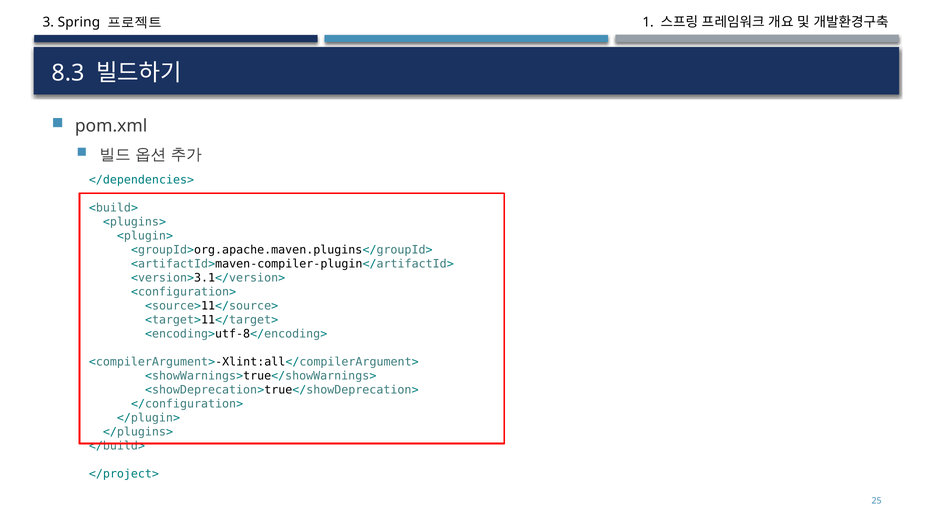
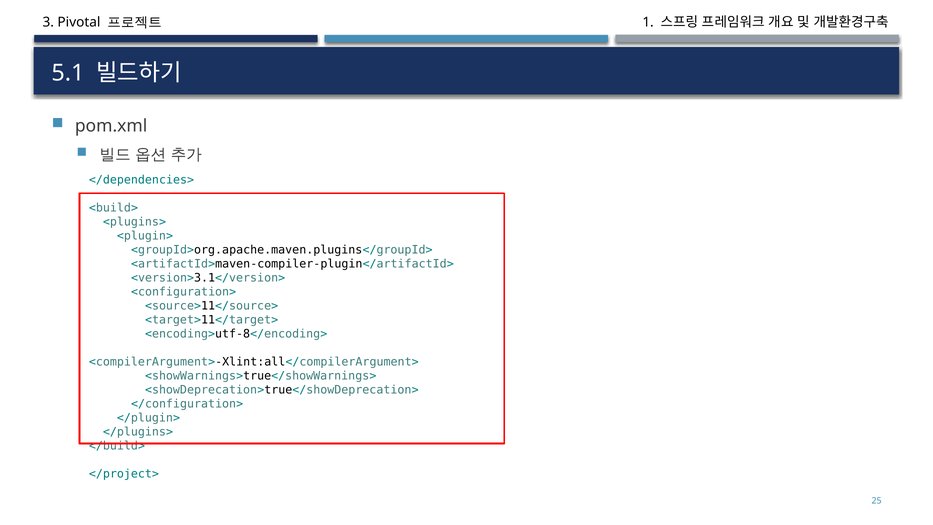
Spring: Spring -> Pivotal
8.3: 8.3 -> 5.1
